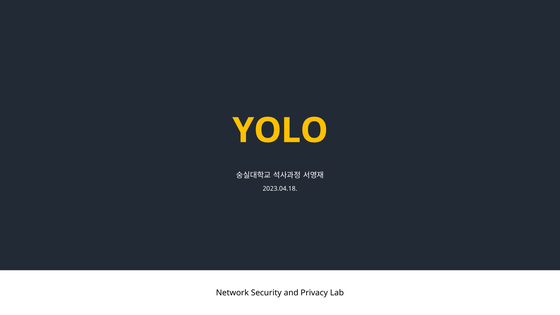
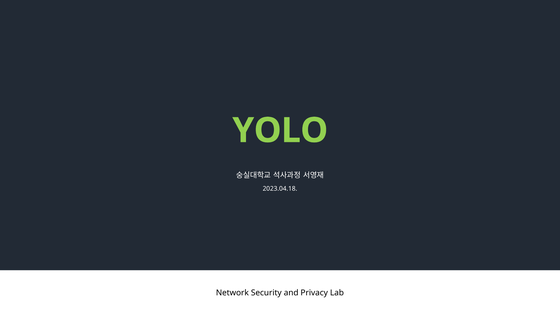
YOLO colour: yellow -> light green
